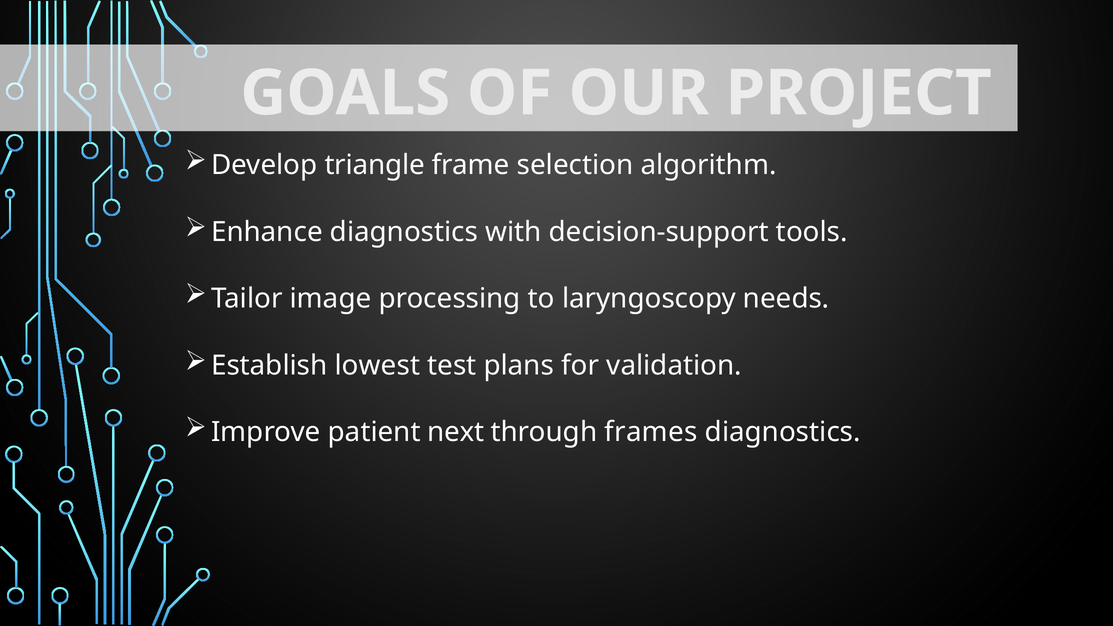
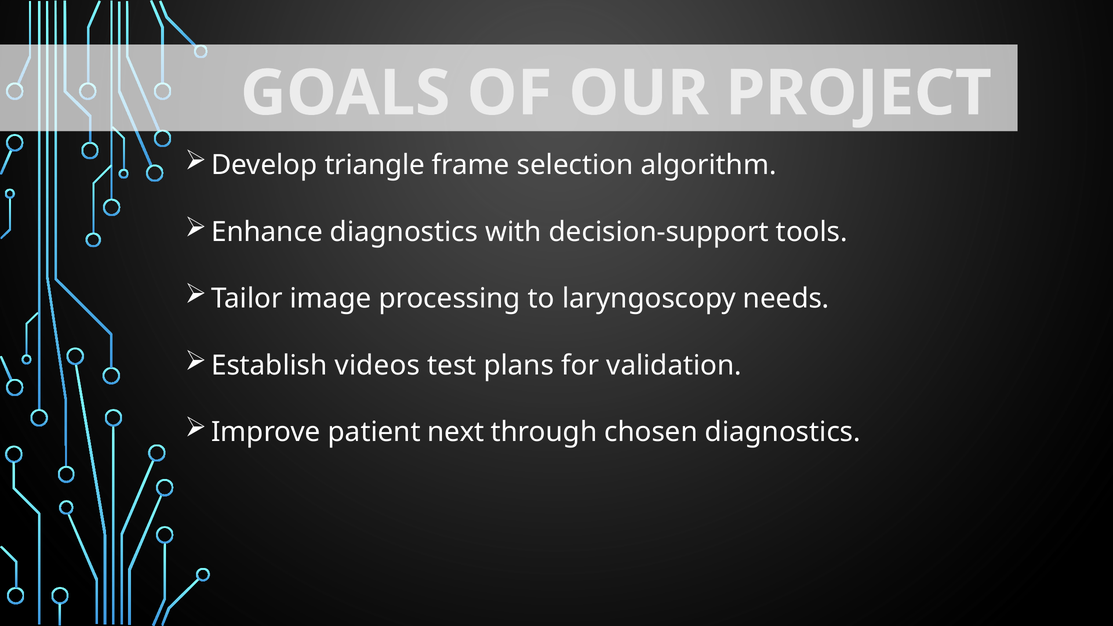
lowest: lowest -> videos
frames: frames -> chosen
